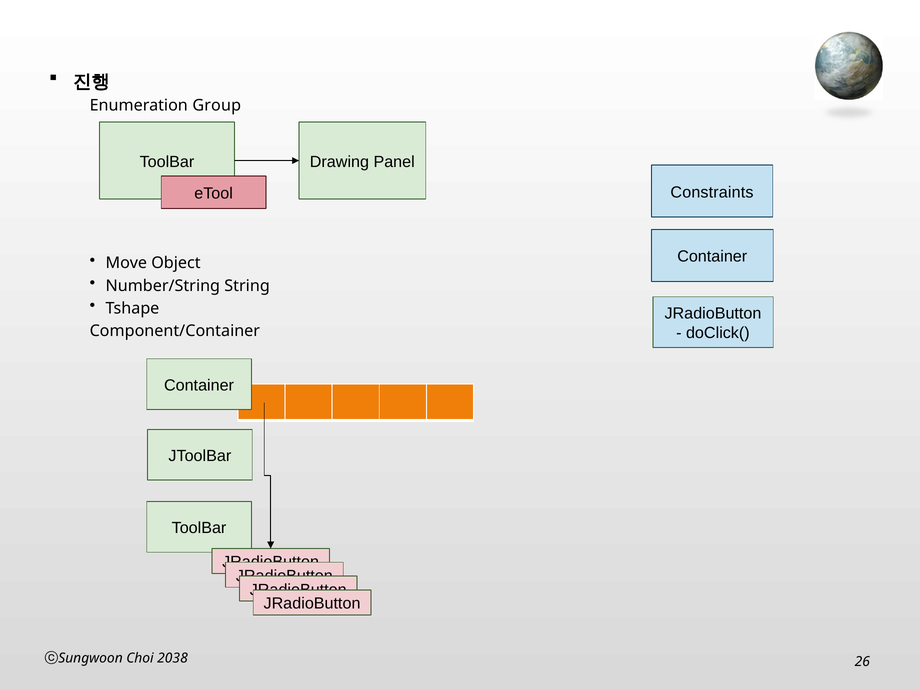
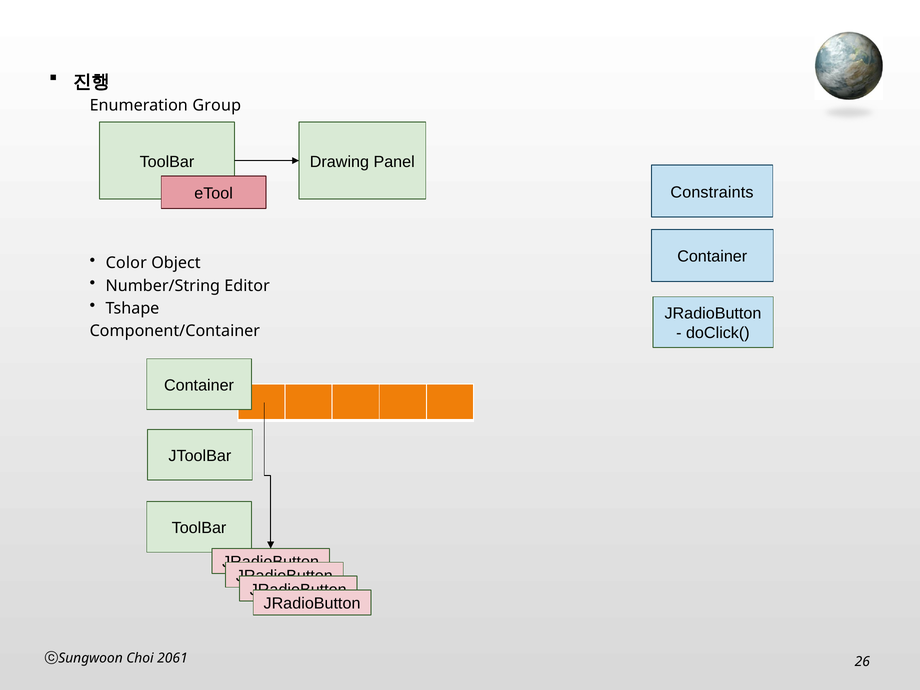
Move: Move -> Color
String: String -> Editor
2038: 2038 -> 2061
